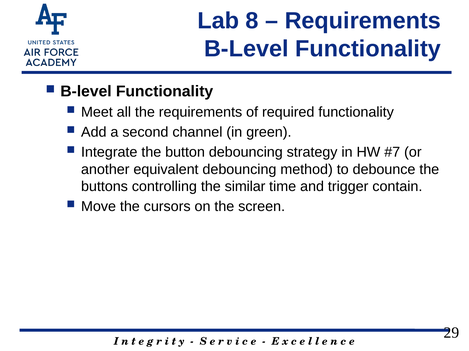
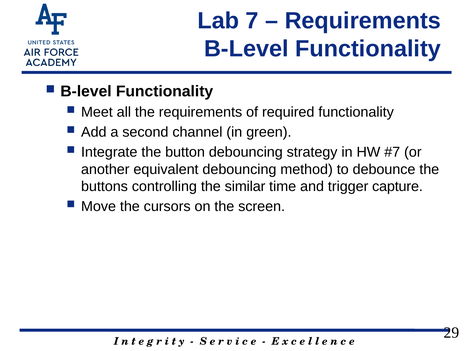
8: 8 -> 7
contain: contain -> capture
